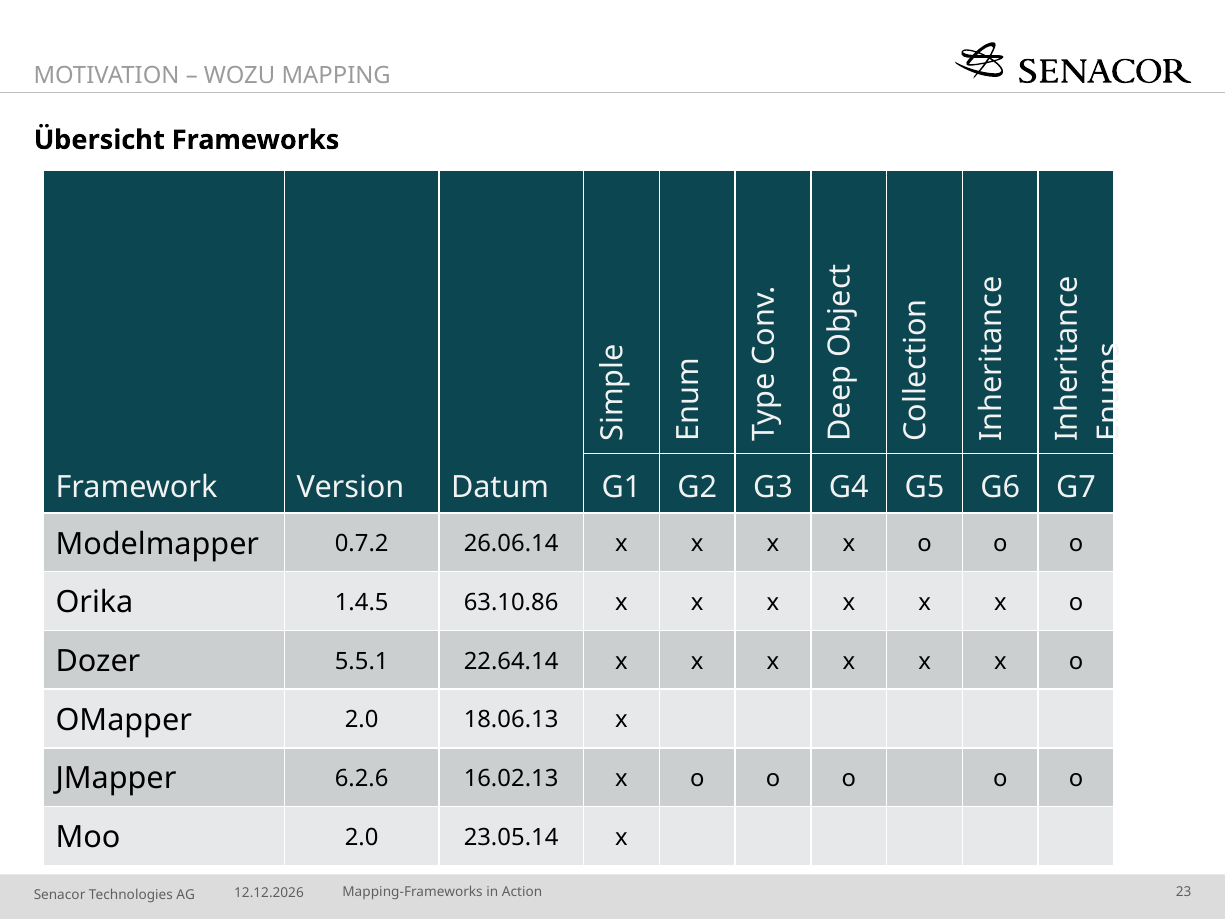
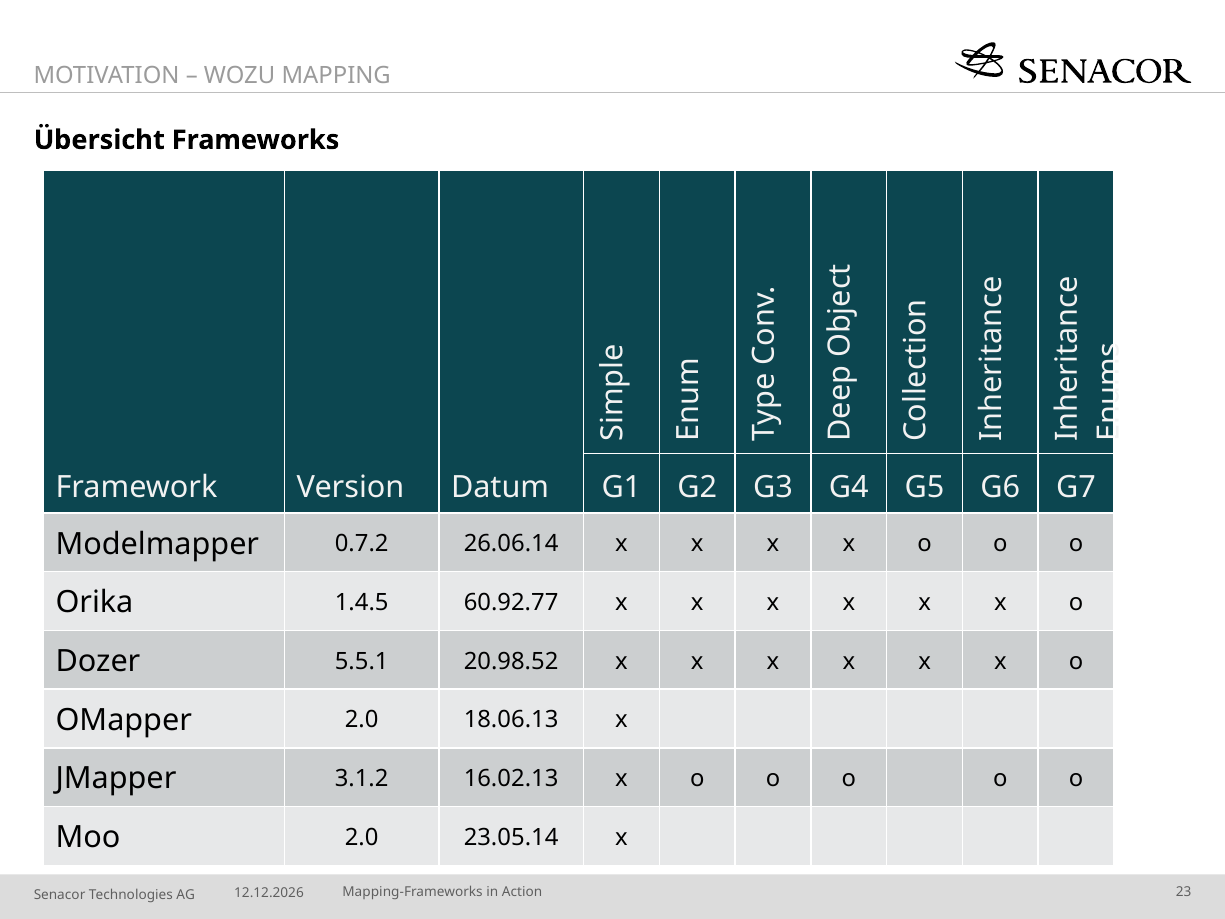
63.10.86: 63.10.86 -> 60.92.77
22.64.14: 22.64.14 -> 20.98.52
6.2.6: 6.2.6 -> 3.1.2
